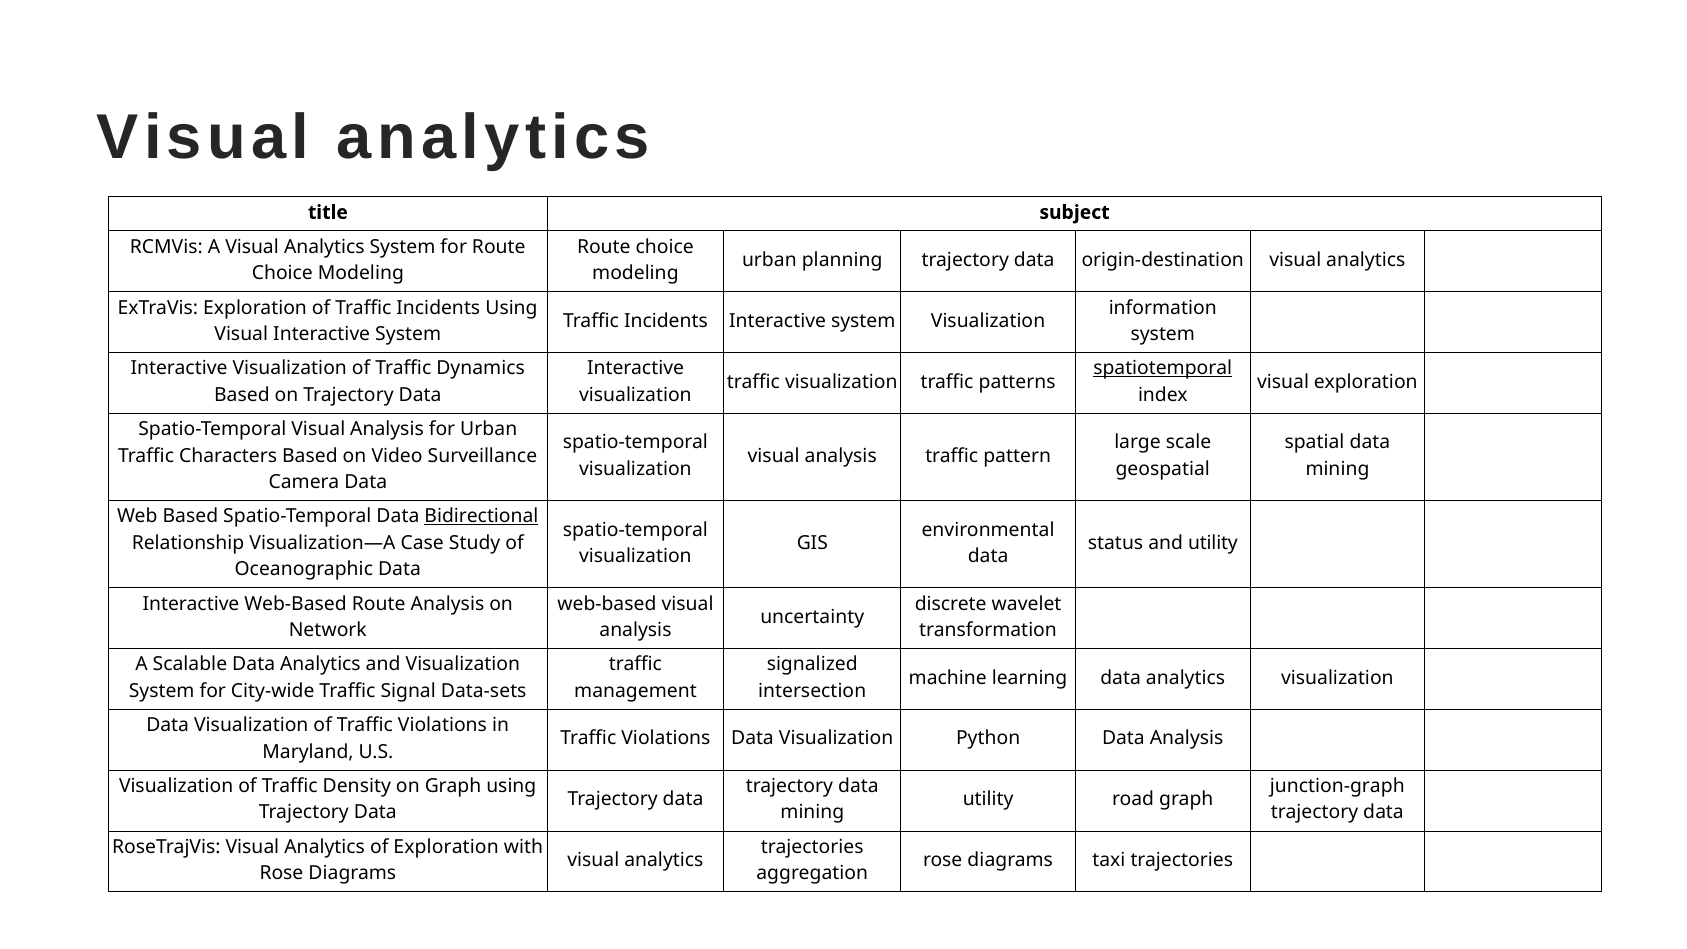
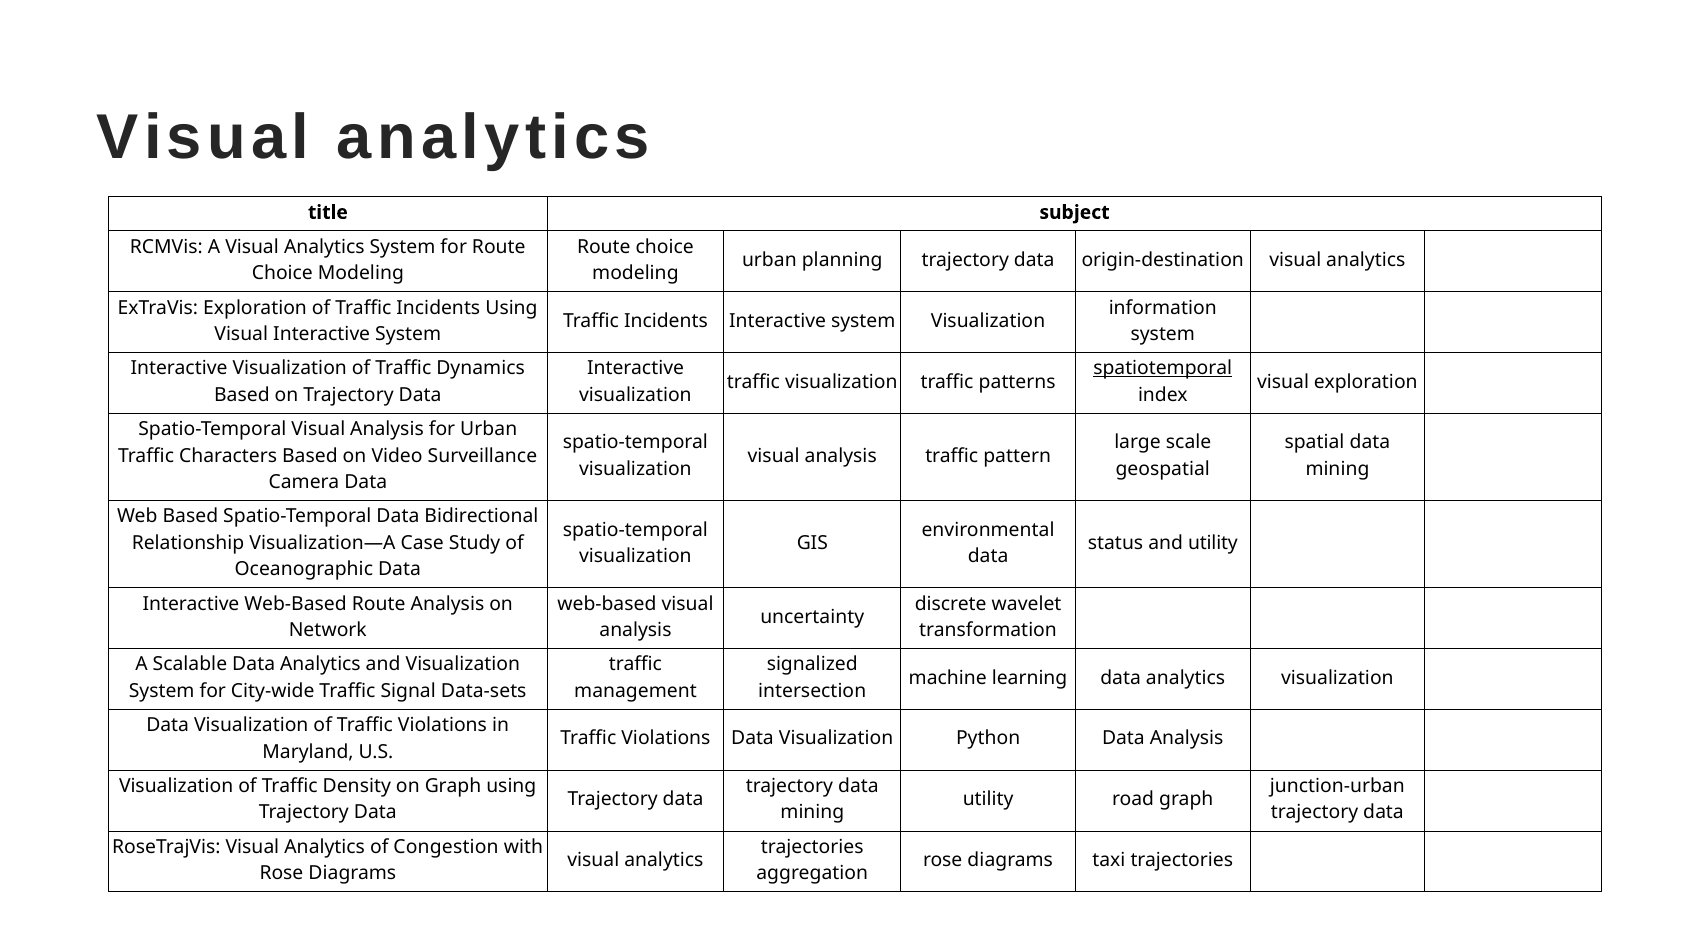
Bidirectional underline: present -> none
junction-graph: junction-graph -> junction-urban
of Exploration: Exploration -> Congestion
